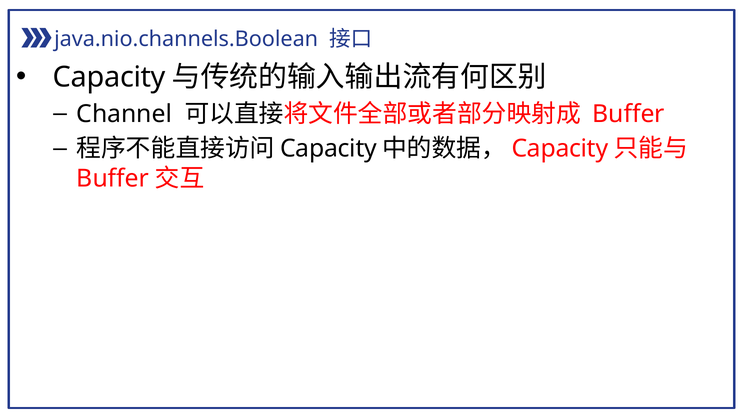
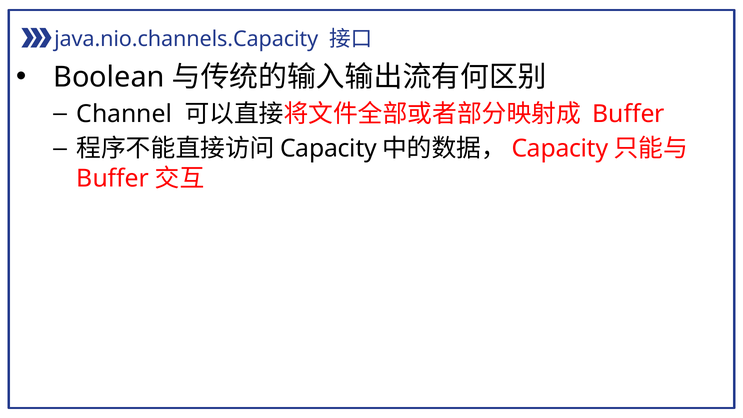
java.nio.channels.Boolean: java.nio.channels.Boolean -> java.nio.channels.Capacity
Capacity at (109, 77): Capacity -> Boolean
